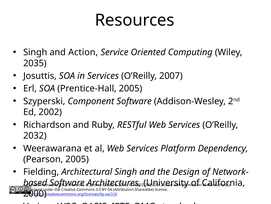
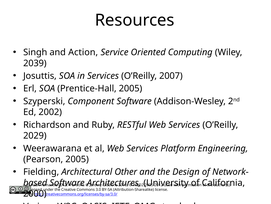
2035: 2035 -> 2039
2032: 2032 -> 2029
Dependency: Dependency -> Engineering
Architectural Singh: Singh -> Other
